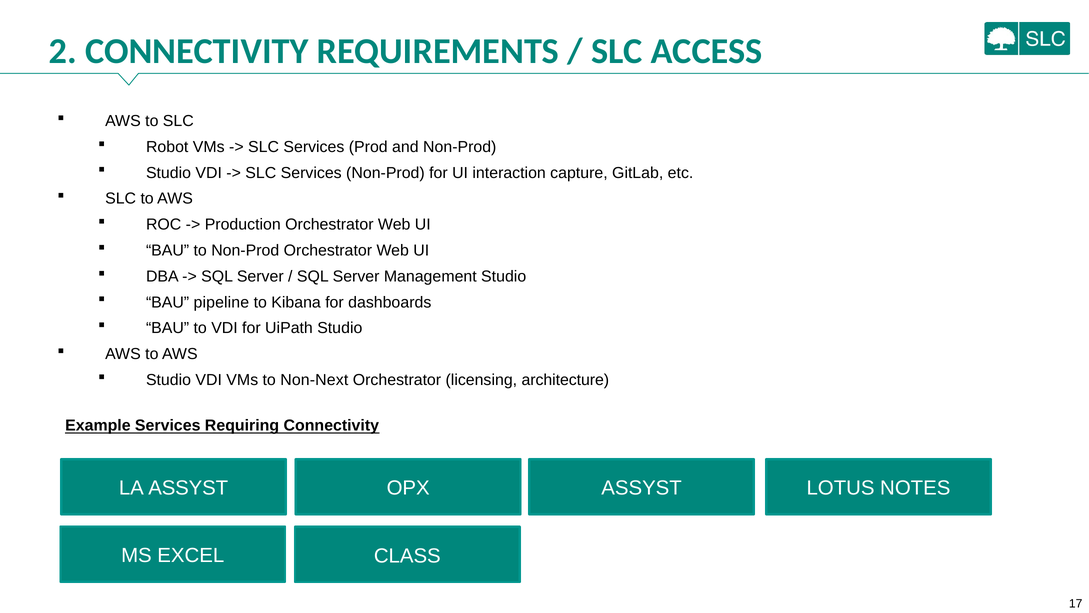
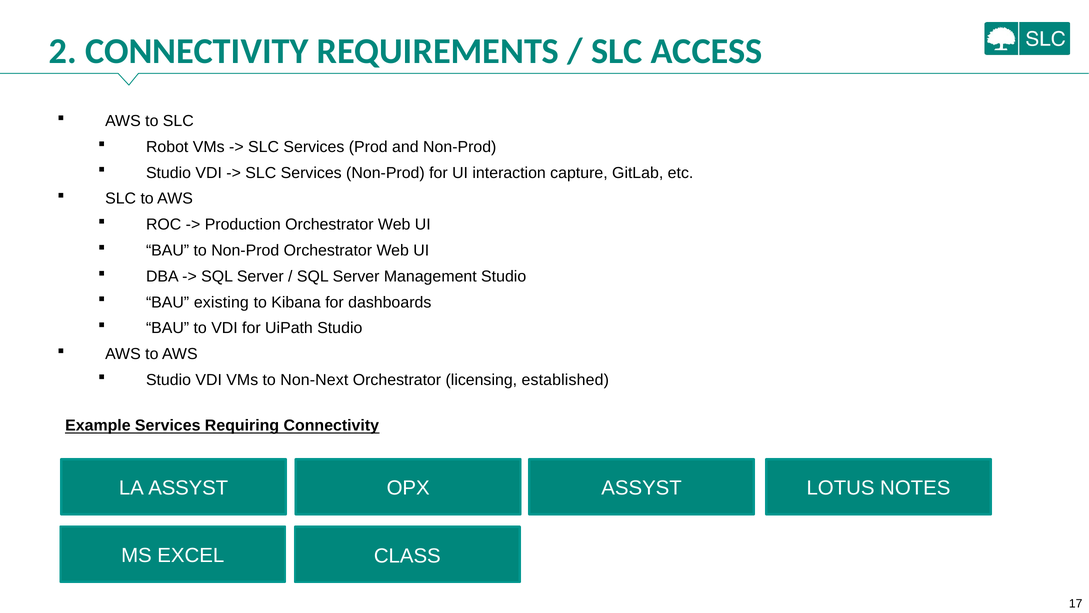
pipeline: pipeline -> existing
architecture: architecture -> established
